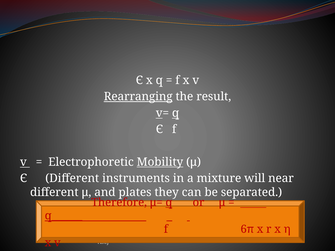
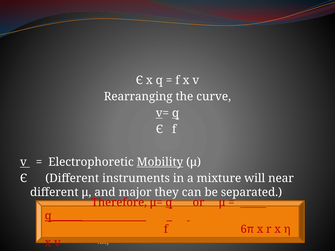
Rearranging underline: present -> none
result: result -> curve
plates: plates -> major
